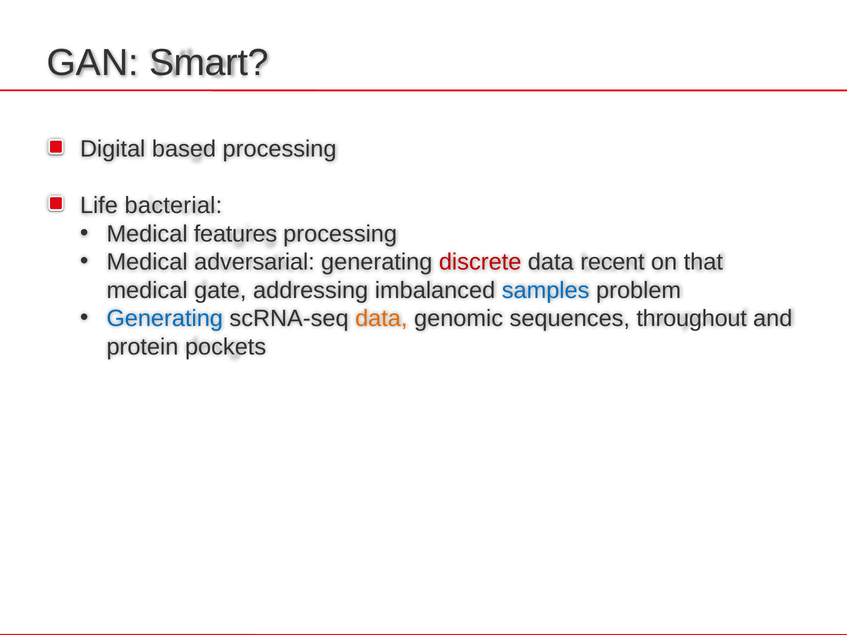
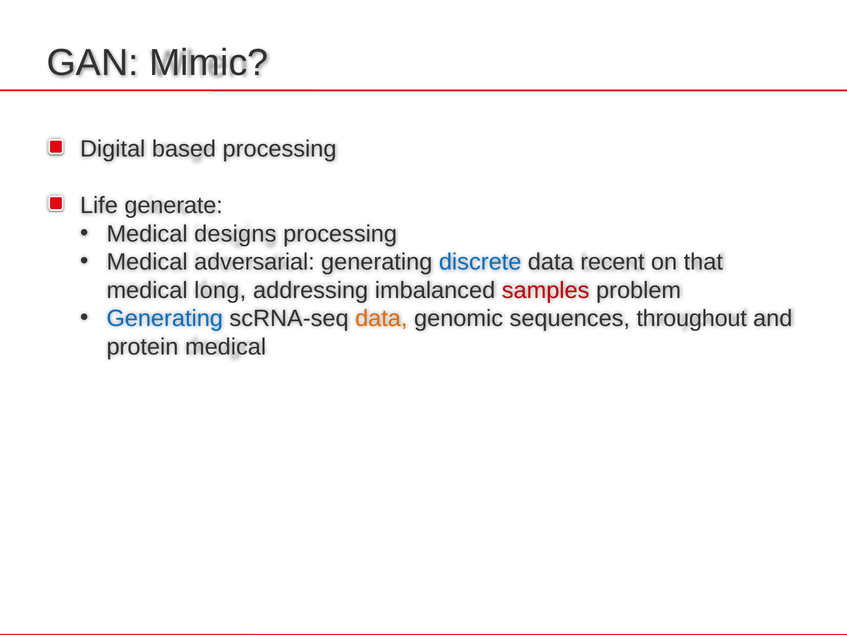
Smart: Smart -> Mimic
bacterial: bacterial -> generate
features: features -> designs
discrete colour: red -> blue
gate: gate -> long
samples colour: blue -> red
protein pockets: pockets -> medical
